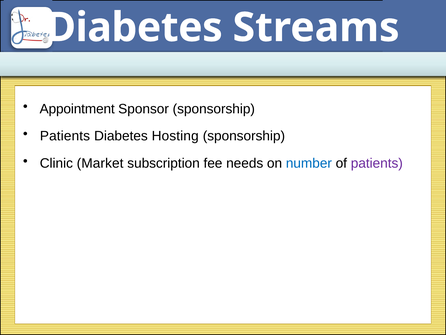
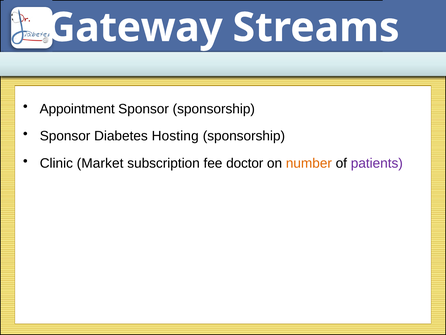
Diabetes at (134, 28): Diabetes -> Gateway
Patients at (65, 136): Patients -> Sponsor
needs: needs -> doctor
number colour: blue -> orange
